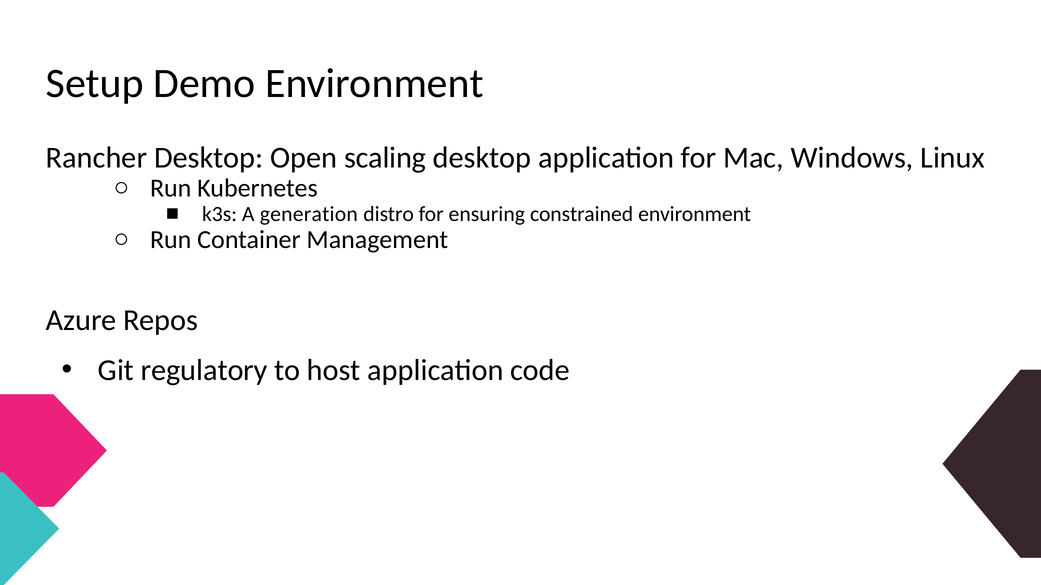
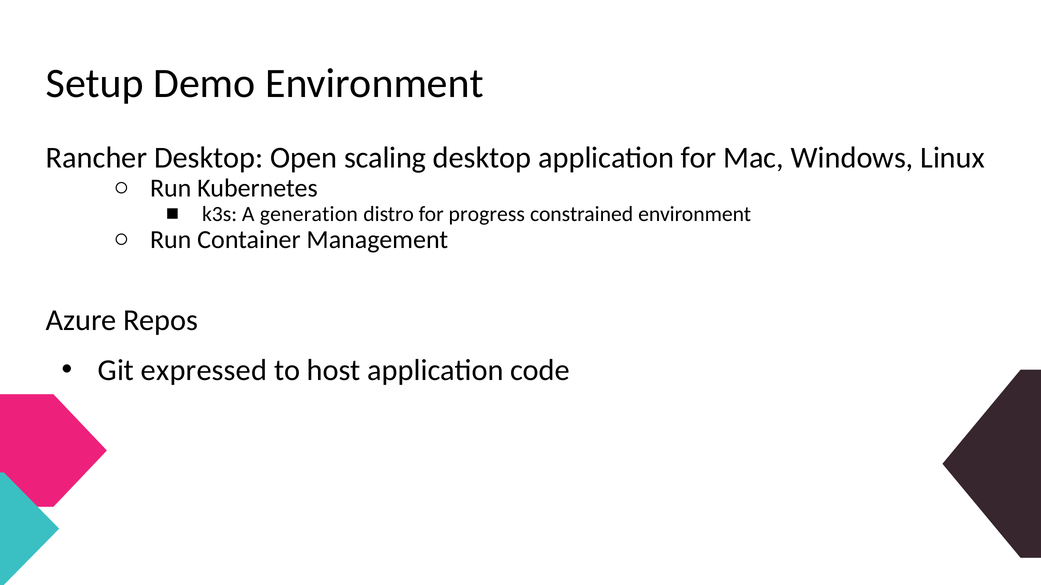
ensuring: ensuring -> progress
regulatory: regulatory -> expressed
